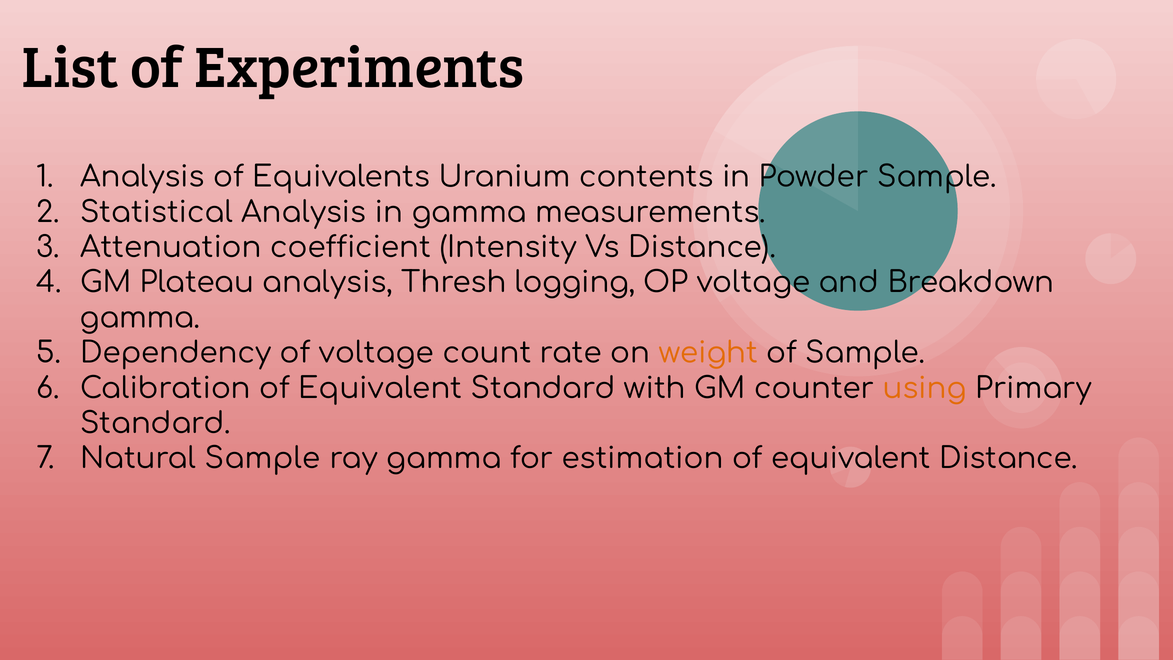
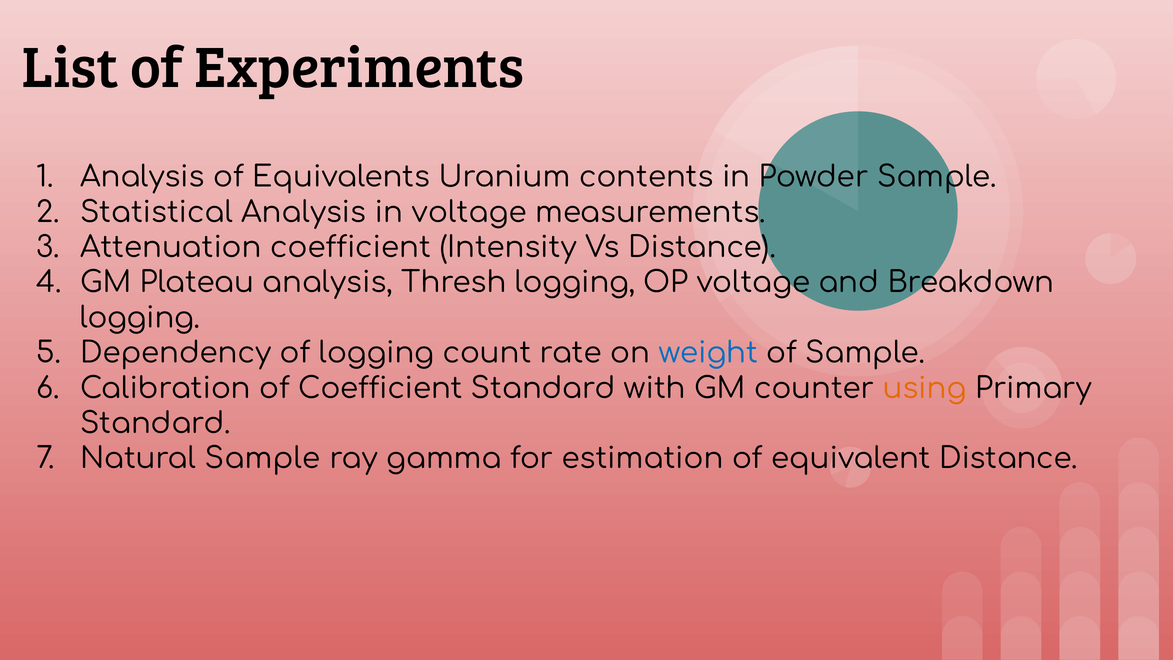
in gamma: gamma -> voltage
gamma at (140, 318): gamma -> logging
of voltage: voltage -> logging
weight colour: orange -> blue
Calibration of Equivalent: Equivalent -> Coefficient
